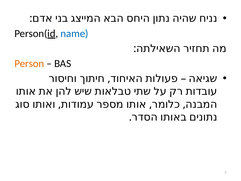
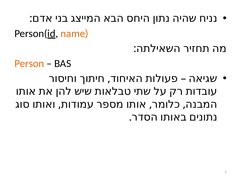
name colour: blue -> orange
